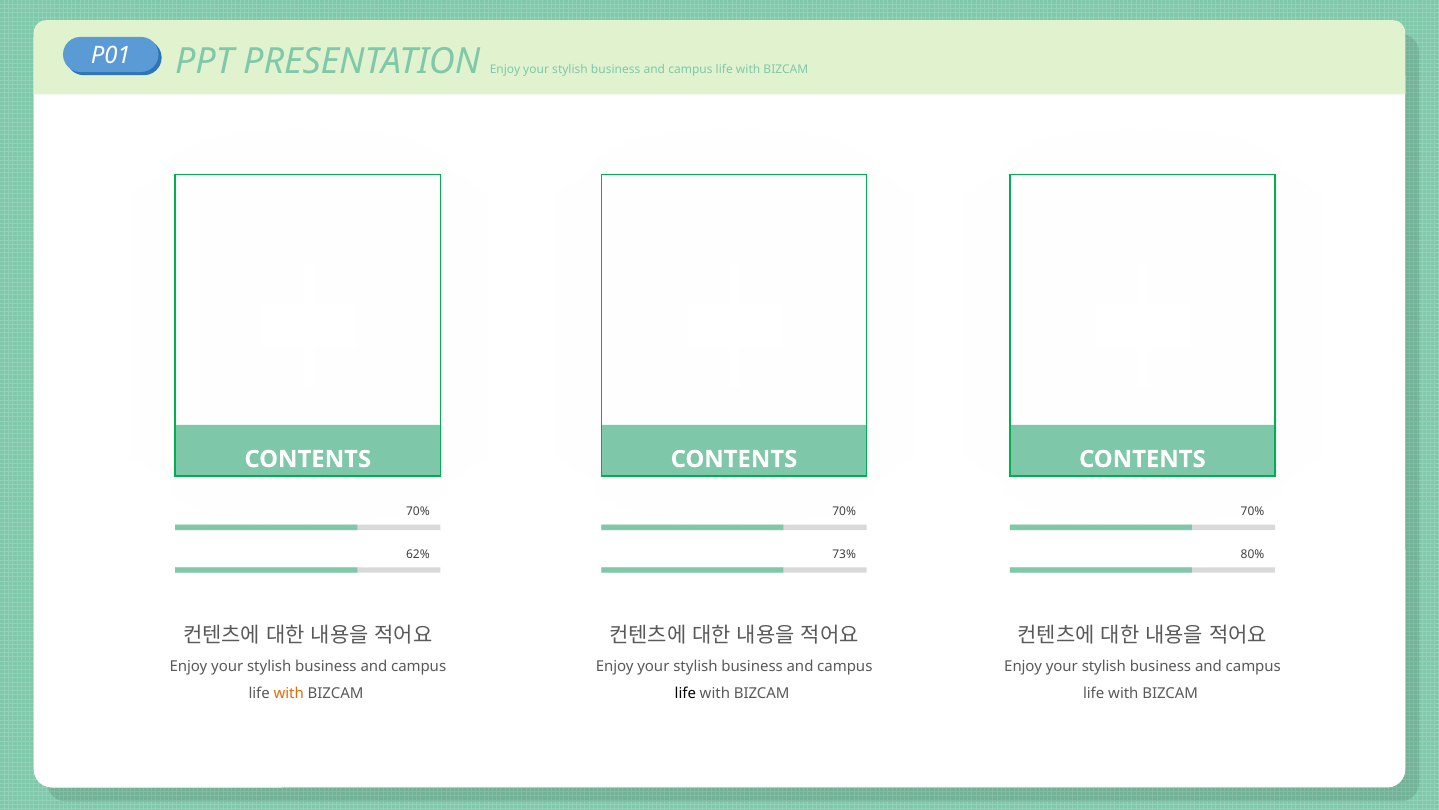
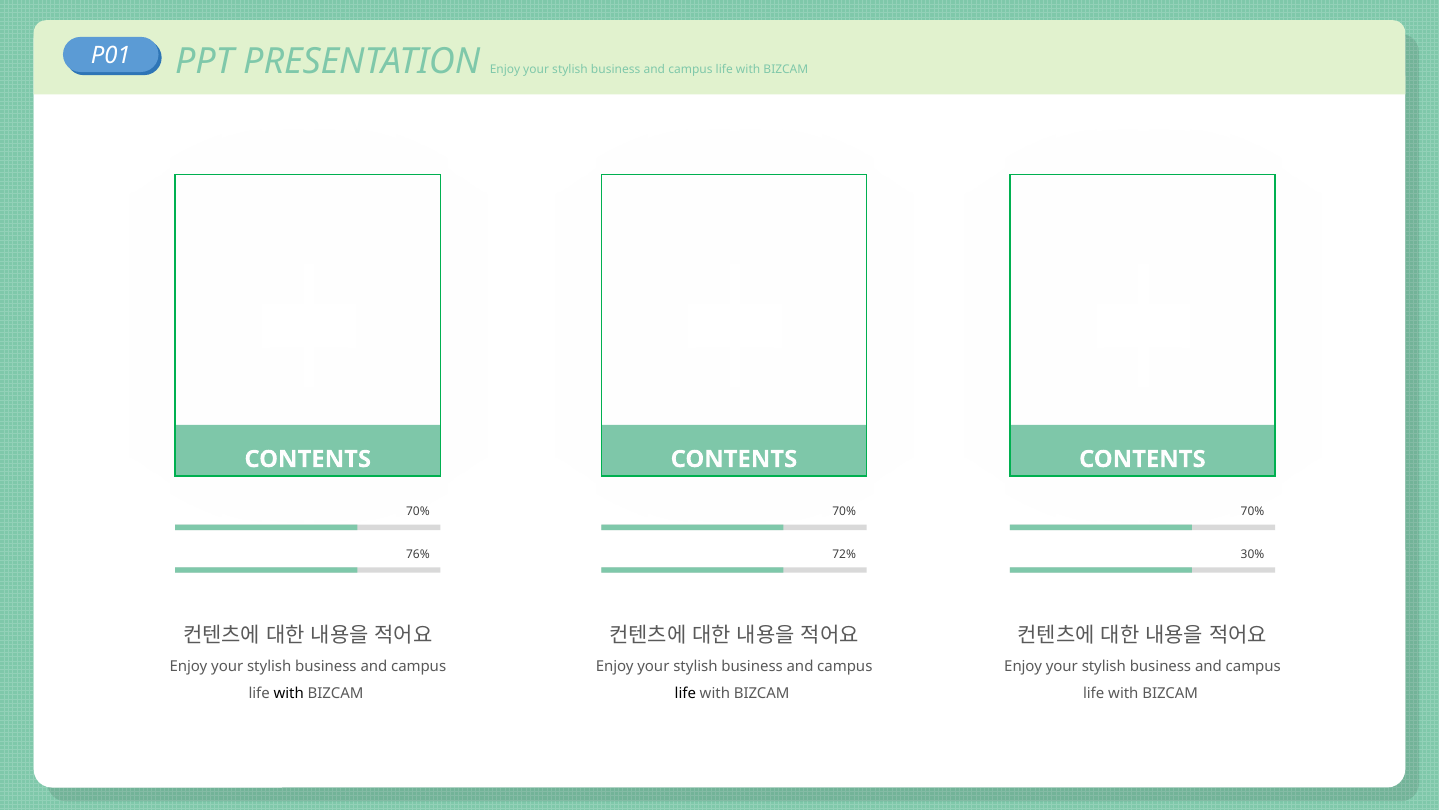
62%: 62% -> 76%
73%: 73% -> 72%
80%: 80% -> 30%
with at (289, 693) colour: orange -> black
